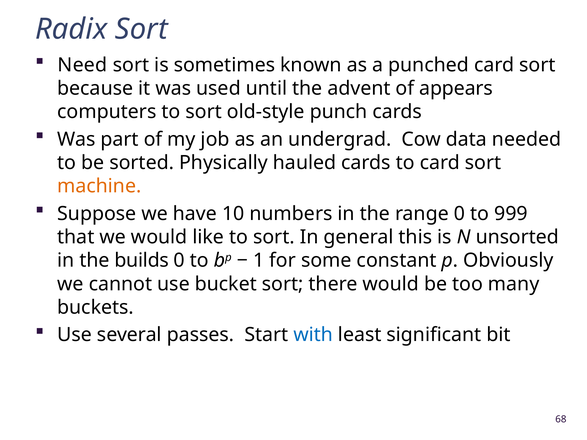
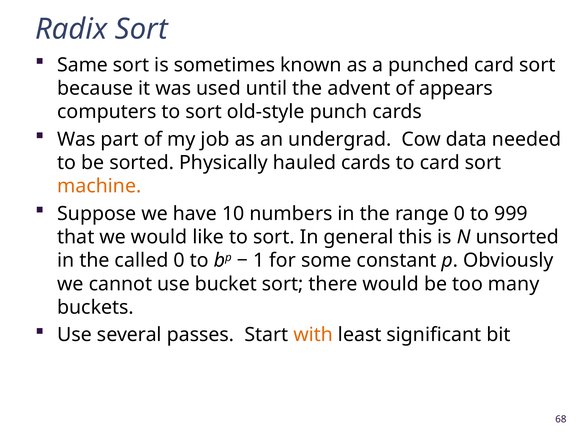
Need: Need -> Same
builds: builds -> called
with colour: blue -> orange
